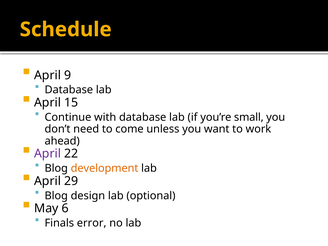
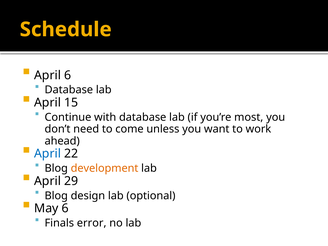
April 9: 9 -> 6
small: small -> most
April at (48, 154) colour: purple -> blue
